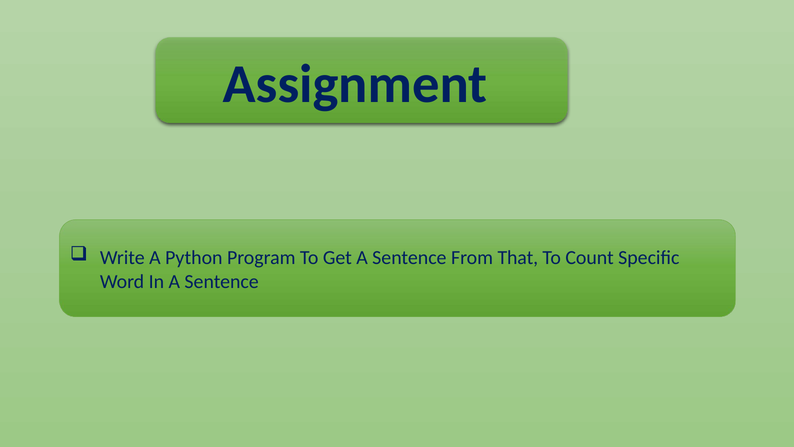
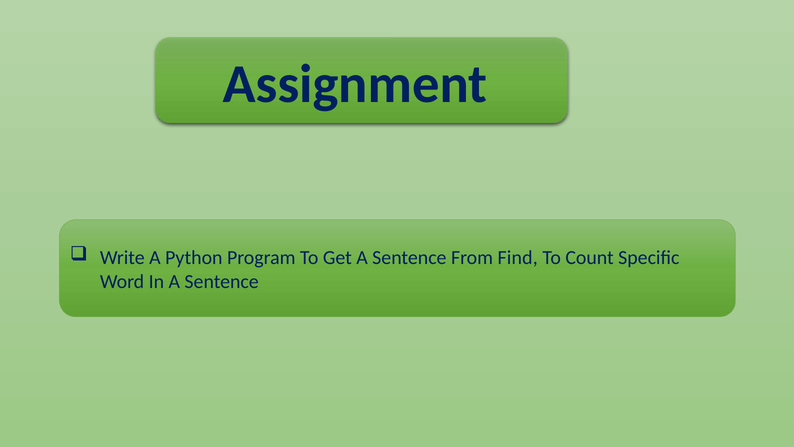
That: That -> Find
